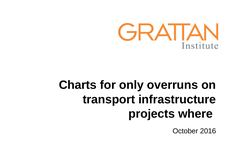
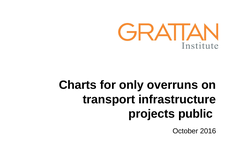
where: where -> public
